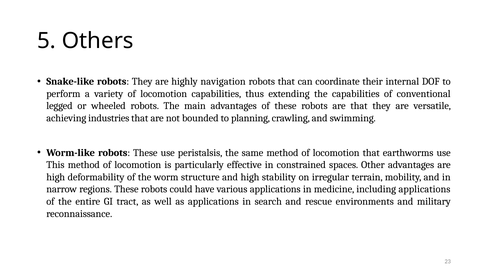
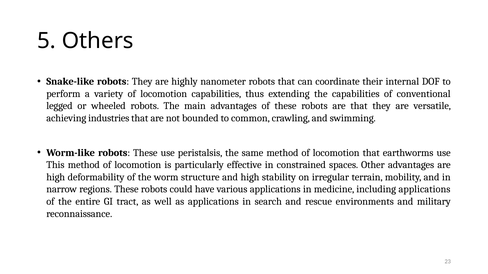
navigation: navigation -> nanometer
planning: planning -> common
